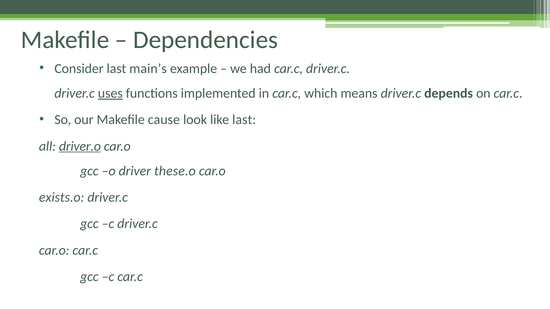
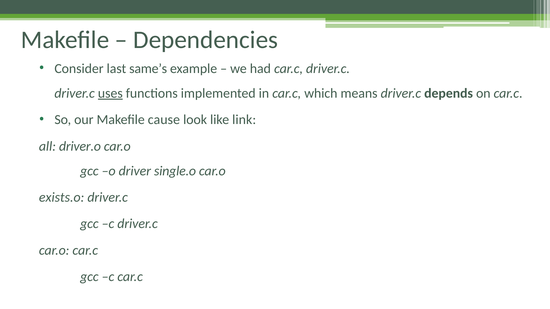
main’s: main’s -> same’s
like last: last -> link
driver.o underline: present -> none
these.o: these.o -> single.o
